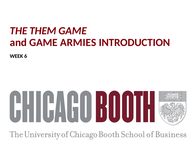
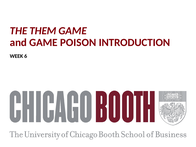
ARMIES: ARMIES -> POISON
